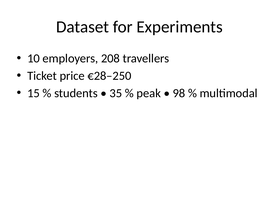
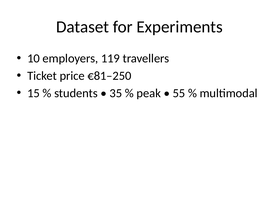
208: 208 -> 119
€28–250: €28–250 -> €81–250
98: 98 -> 55
